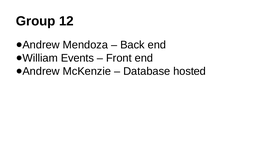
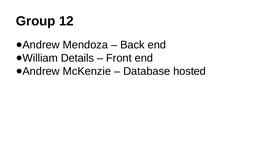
Events: Events -> Details
